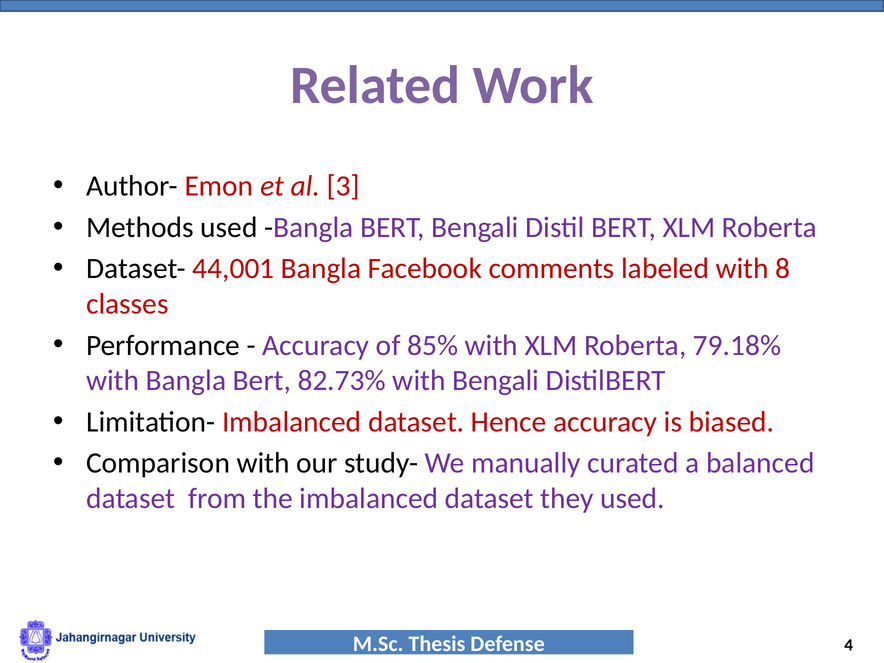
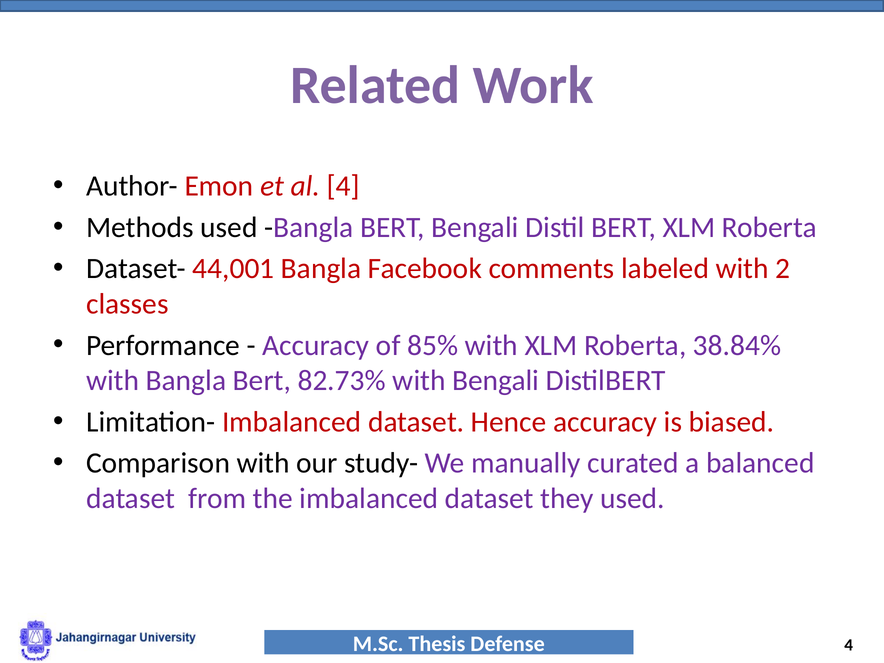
al 3: 3 -> 4
8: 8 -> 2
79.18%: 79.18% -> 38.84%
